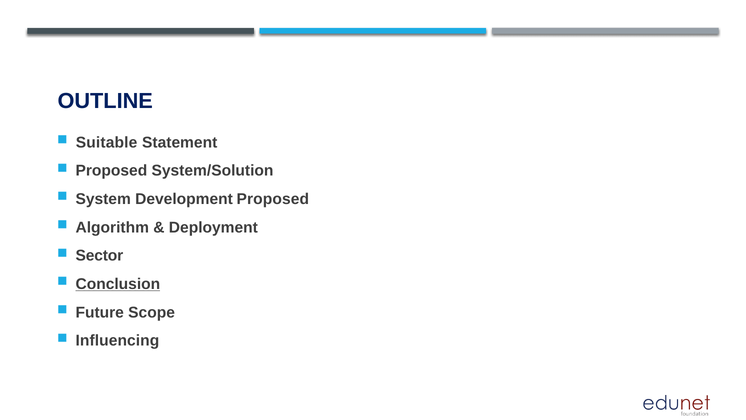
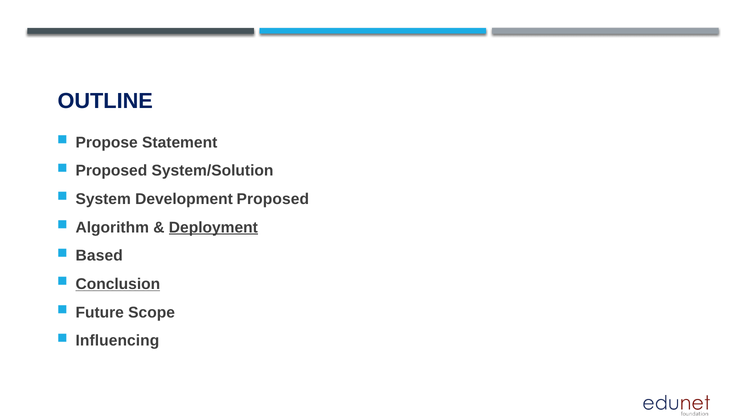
Suitable: Suitable -> Propose
Deployment underline: none -> present
Sector: Sector -> Based
